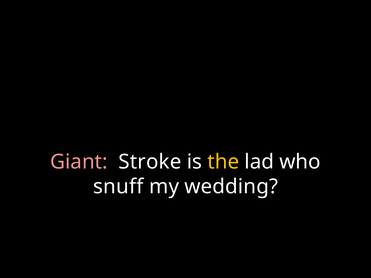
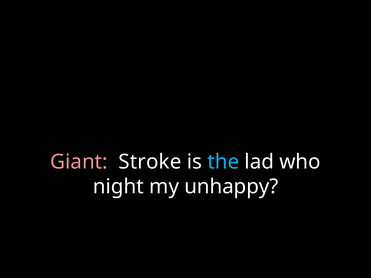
the colour: yellow -> light blue
snuff: snuff -> night
wedding: wedding -> unhappy
